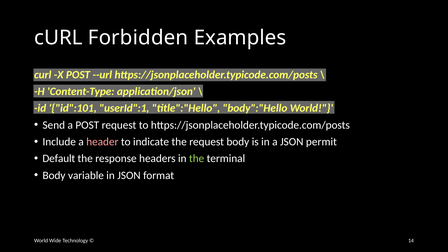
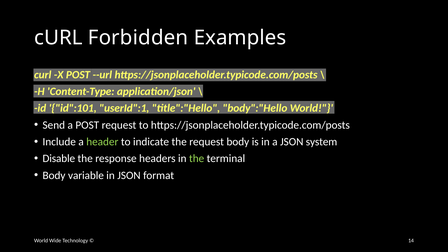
header colour: pink -> light green
permit: permit -> system
Default: Default -> Disable
